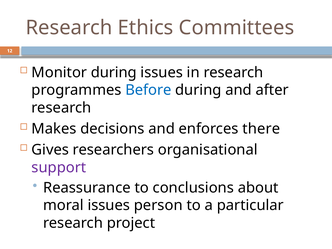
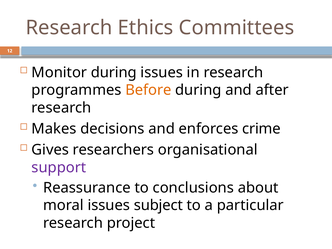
Before colour: blue -> orange
there: there -> crime
person: person -> subject
